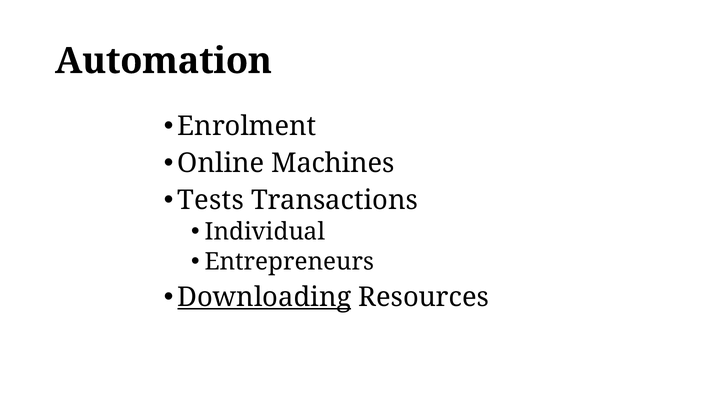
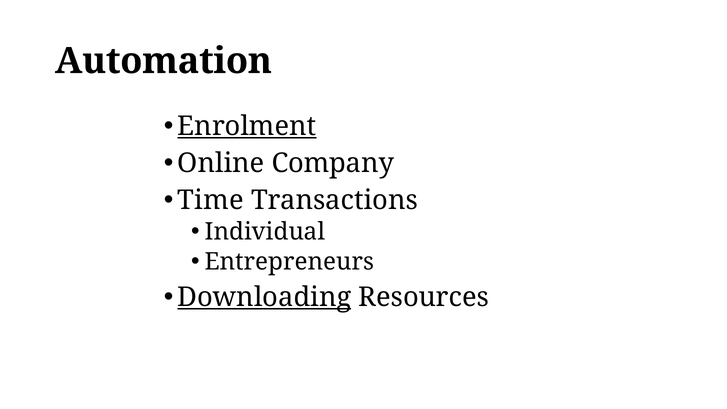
Enrolment underline: none -> present
Machines: Machines -> Company
Tests: Tests -> Time
